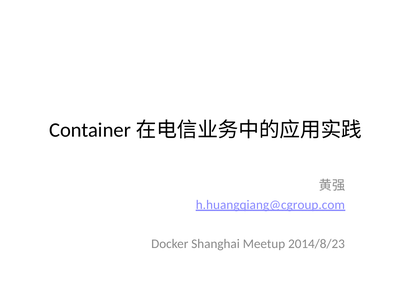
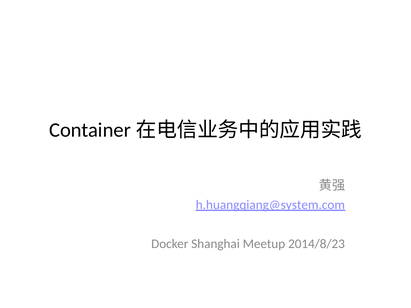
h.huangqiang@cgroup.com: h.huangqiang@cgroup.com -> h.huangqiang@system.com
